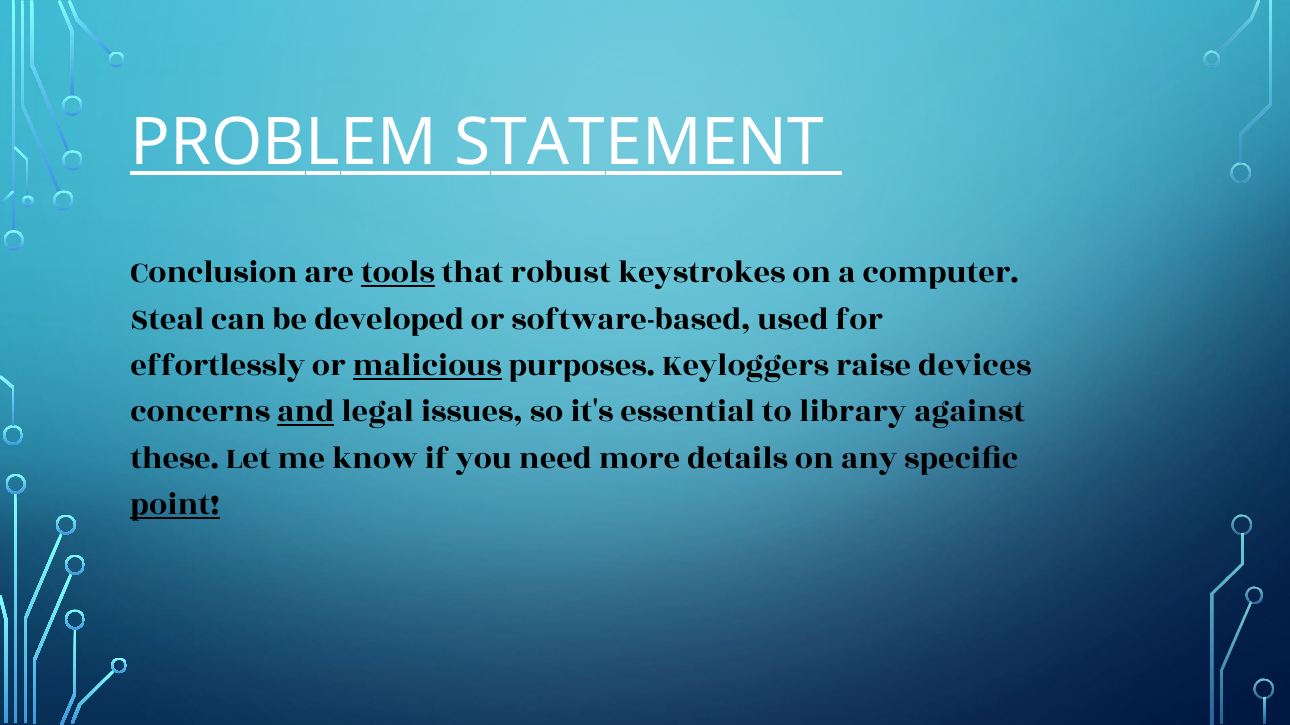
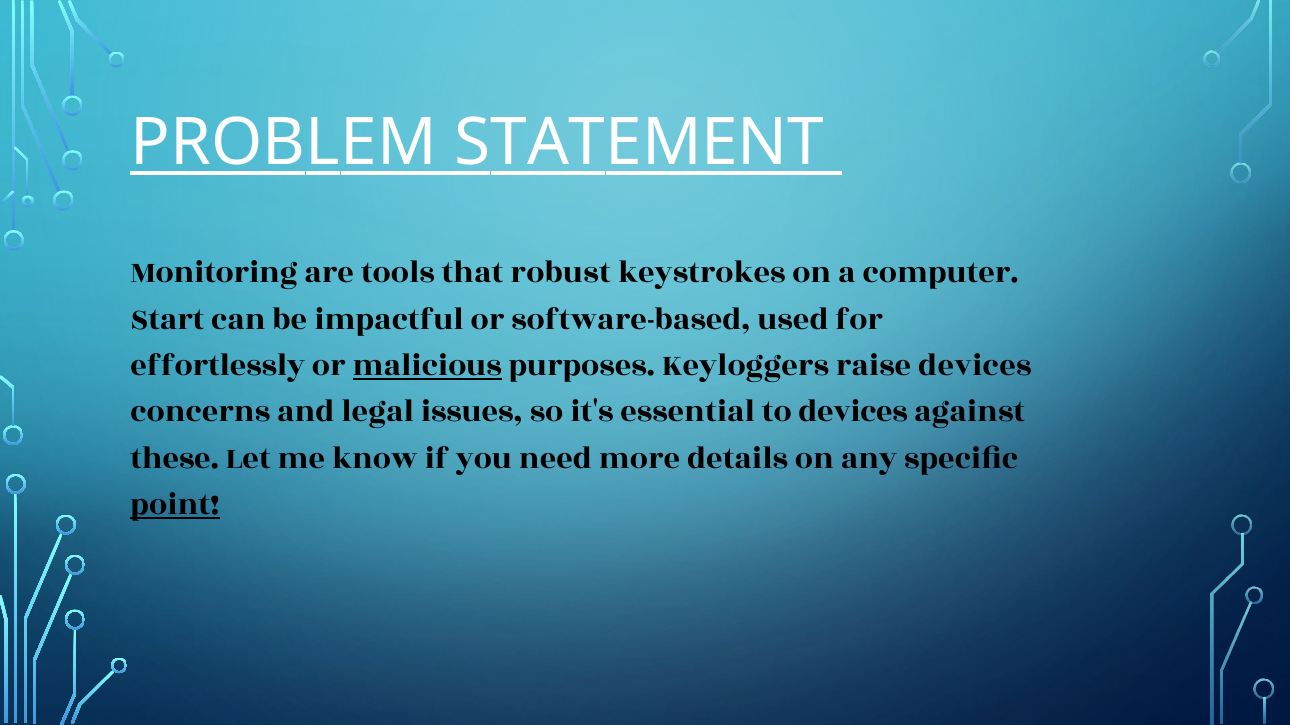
Conclusion: Conclusion -> Monitoring
tools underline: present -> none
Steal: Steal -> Start
developed: developed -> impactful
and underline: present -> none
to library: library -> devices
